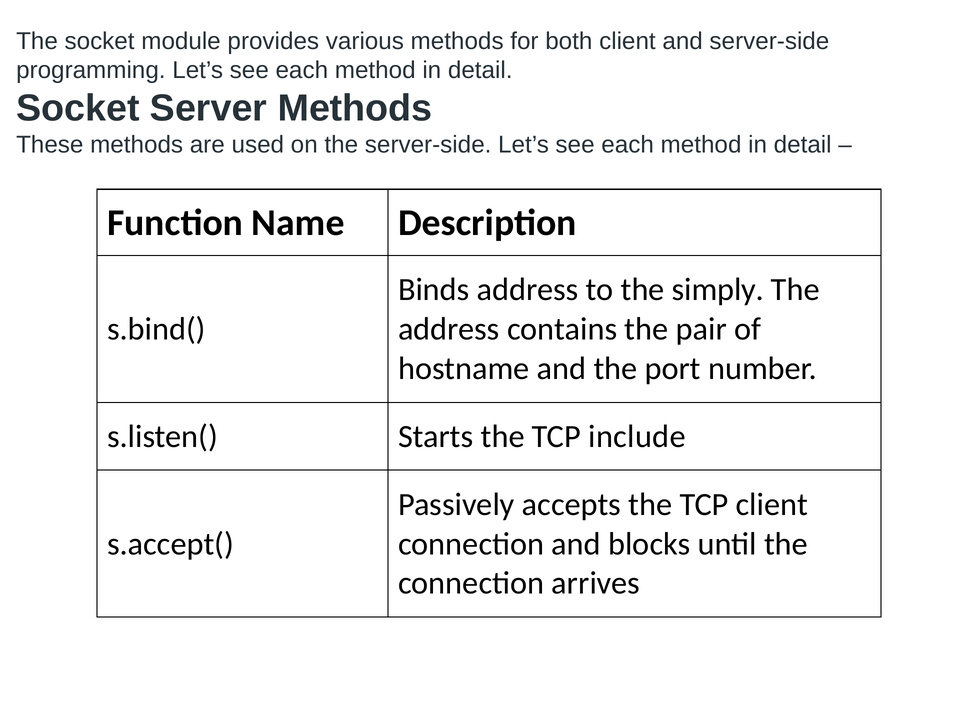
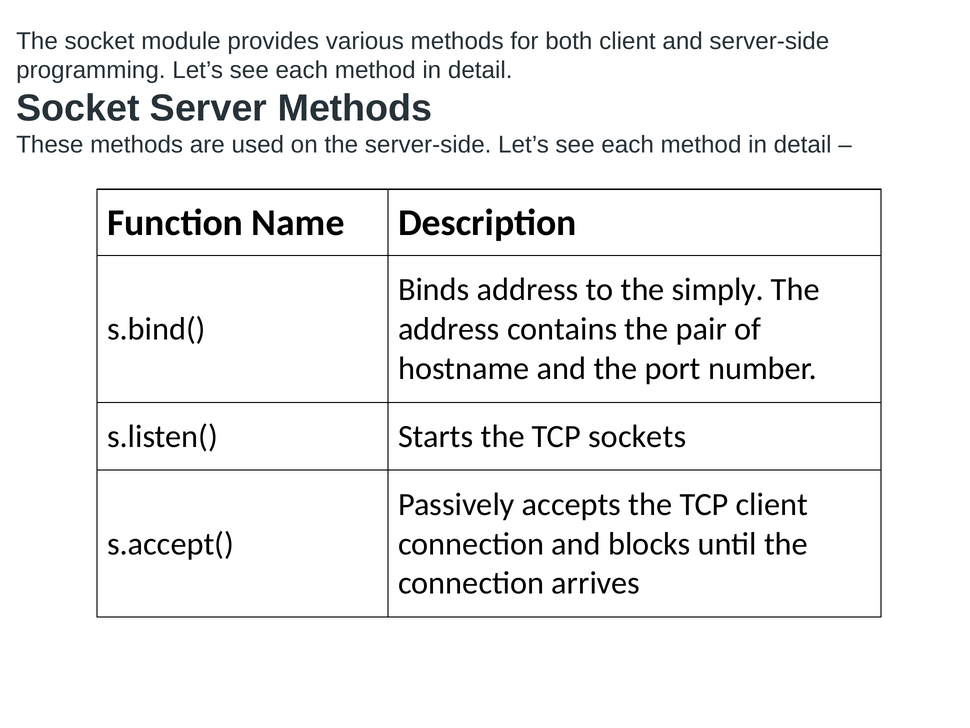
include: include -> sockets
